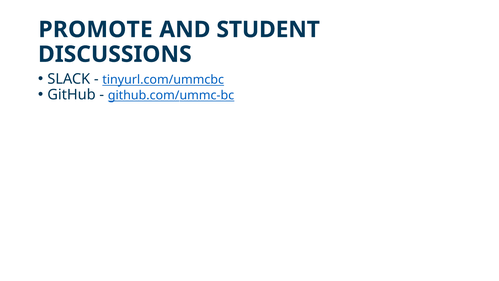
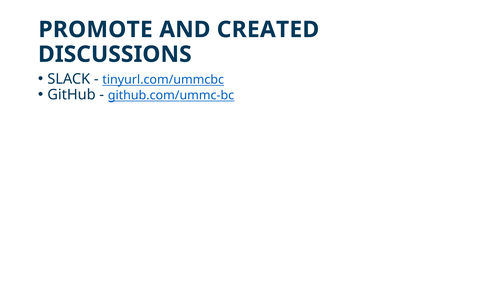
STUDENT: STUDENT -> CREATED
